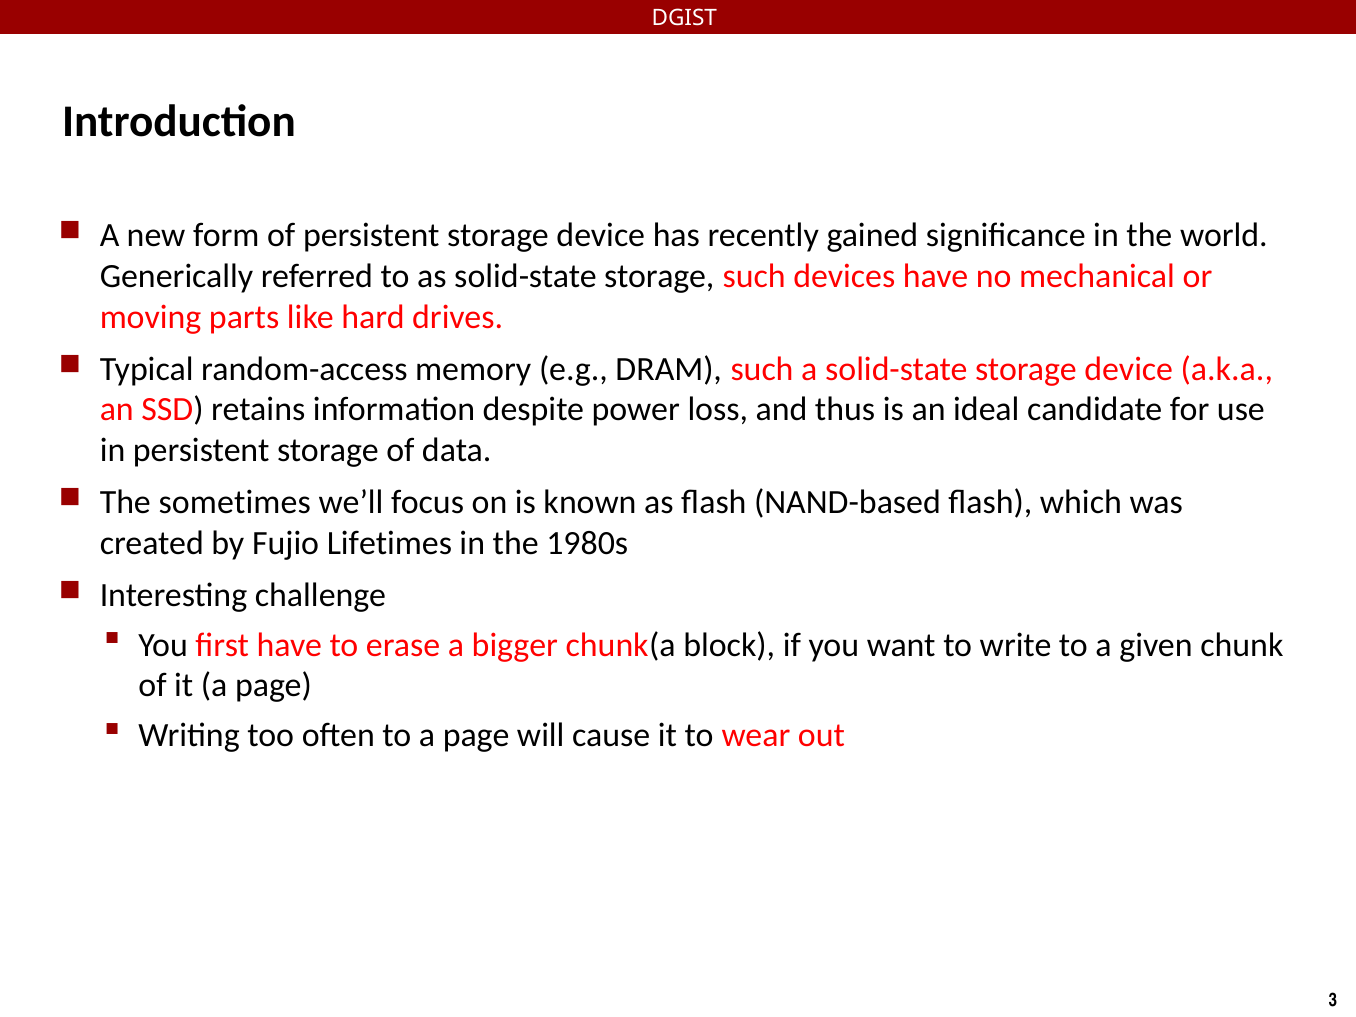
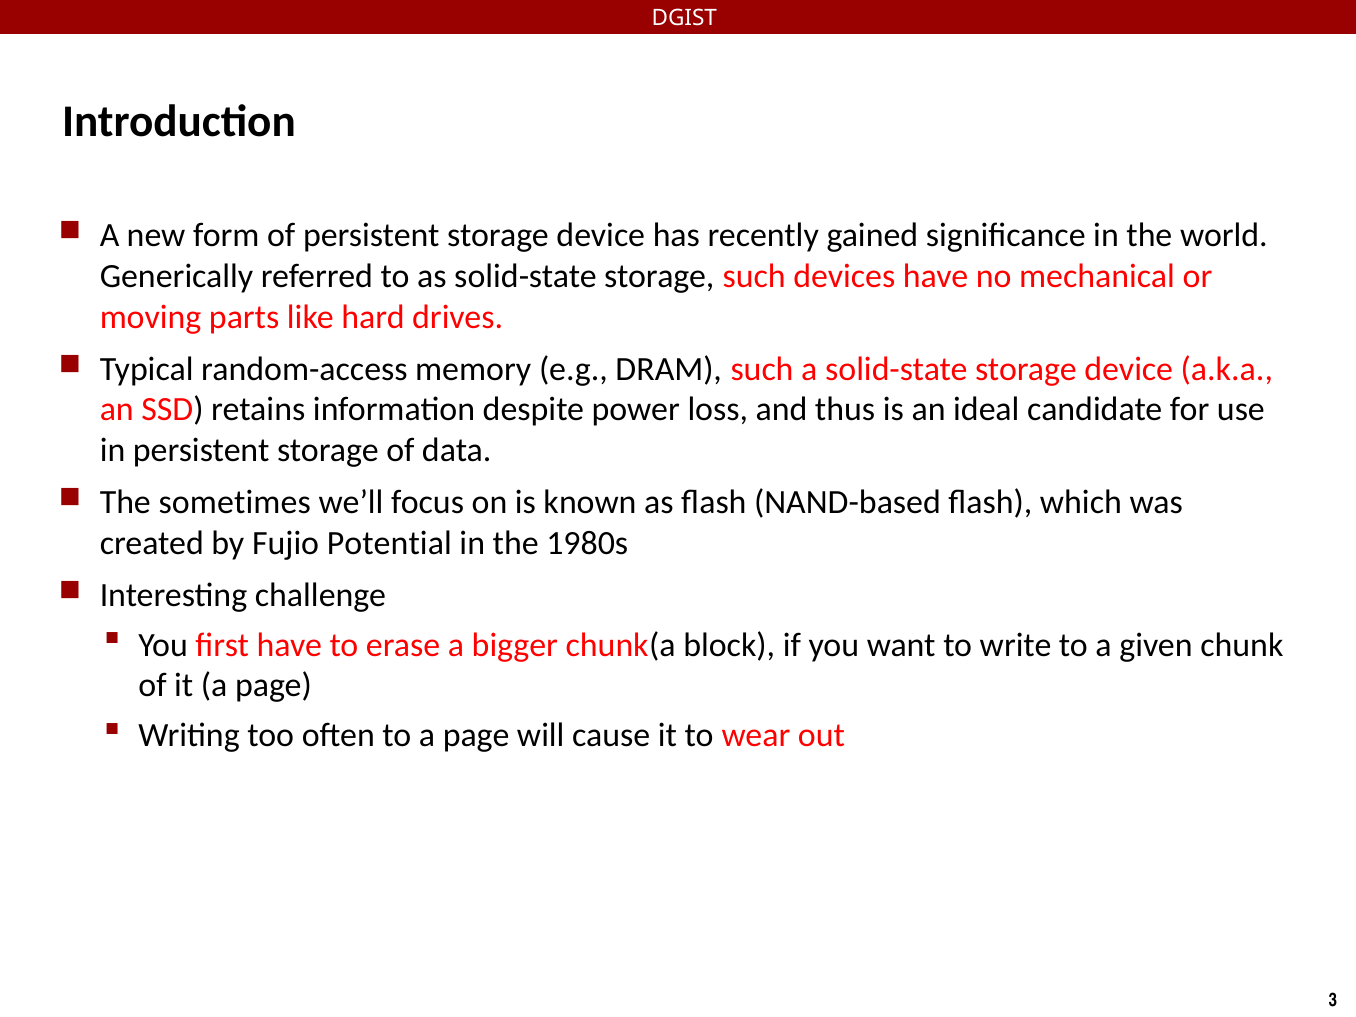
Lifetimes: Lifetimes -> Potential
